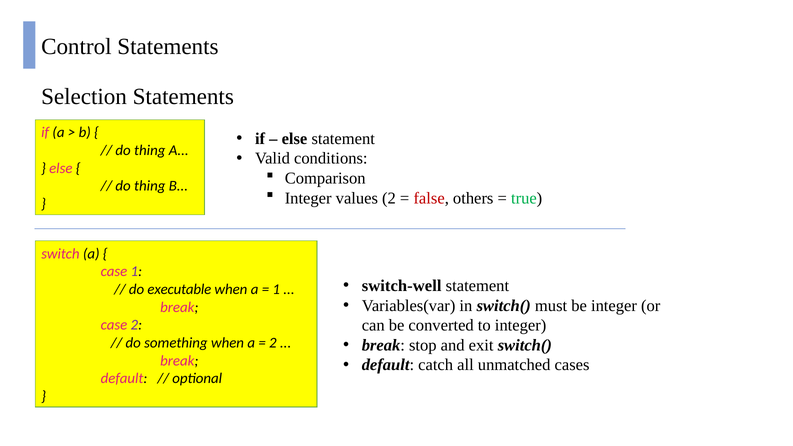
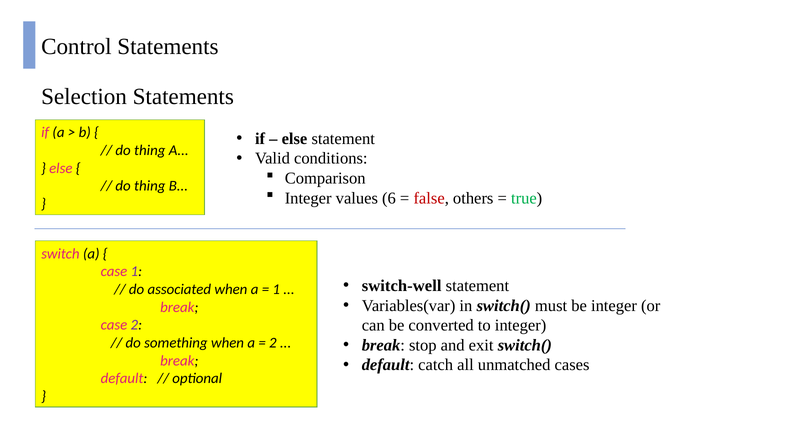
values 2: 2 -> 6
executable: executable -> associated
